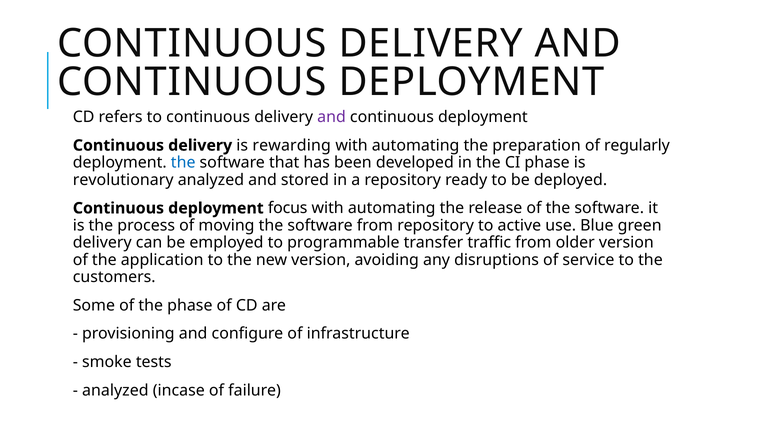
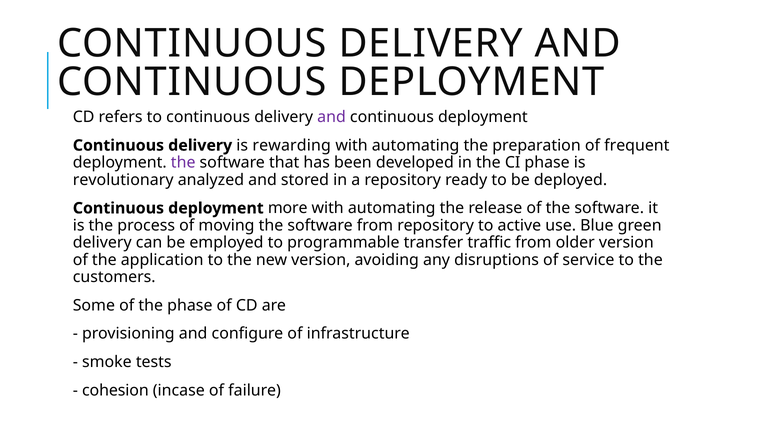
regularly: regularly -> frequent
the at (183, 163) colour: blue -> purple
focus: focus -> more
analyzed at (115, 390): analyzed -> cohesion
